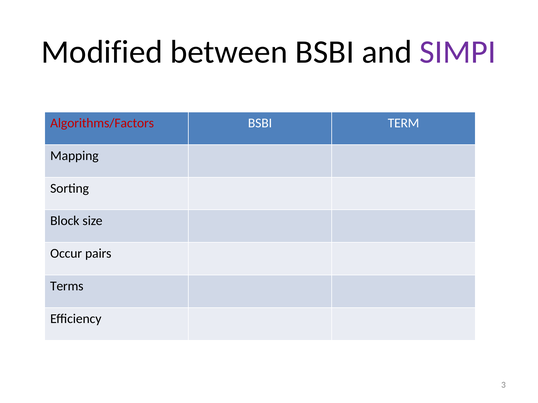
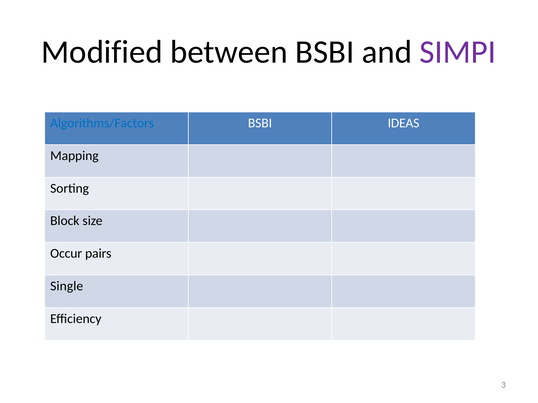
Algorithms/Factors colour: red -> blue
TERM: TERM -> IDEAS
Terms: Terms -> Single
